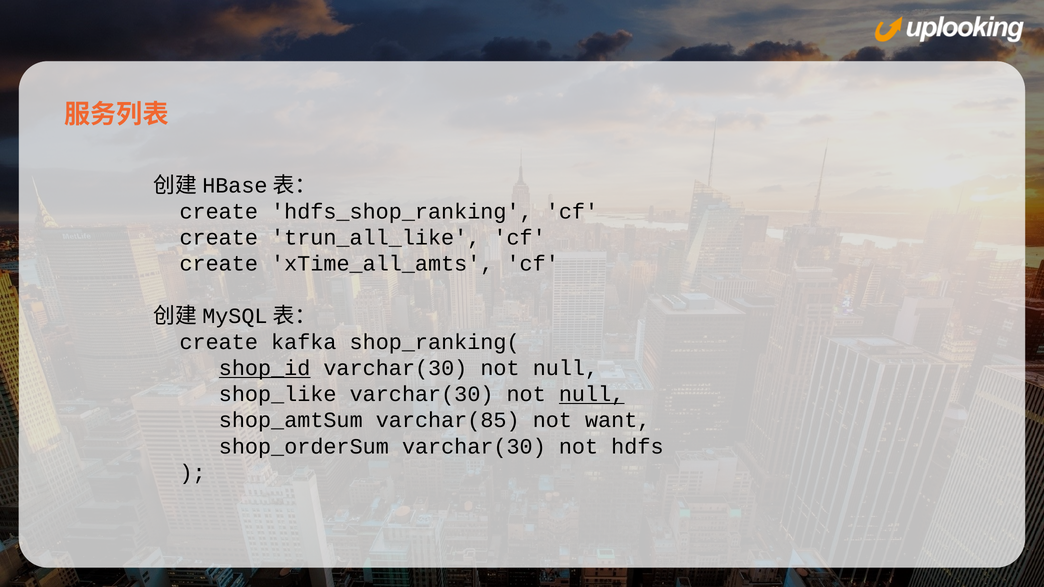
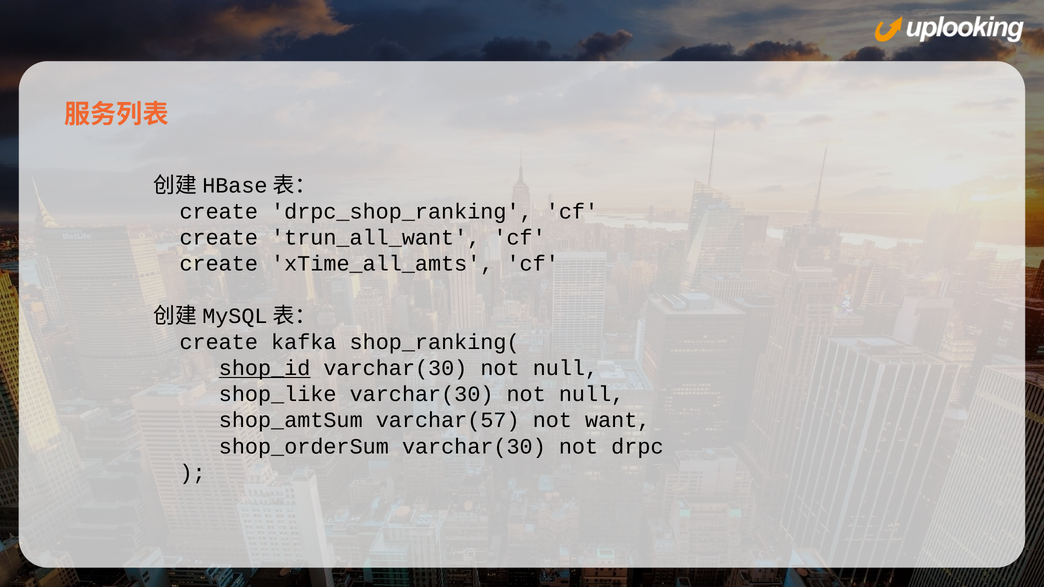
hdfs_shop_ranking: hdfs_shop_ranking -> drpc_shop_ranking
trun_all_like: trun_all_like -> trun_all_want
null at (592, 394) underline: present -> none
varchar(85: varchar(85 -> varchar(57
hdfs: hdfs -> drpc
